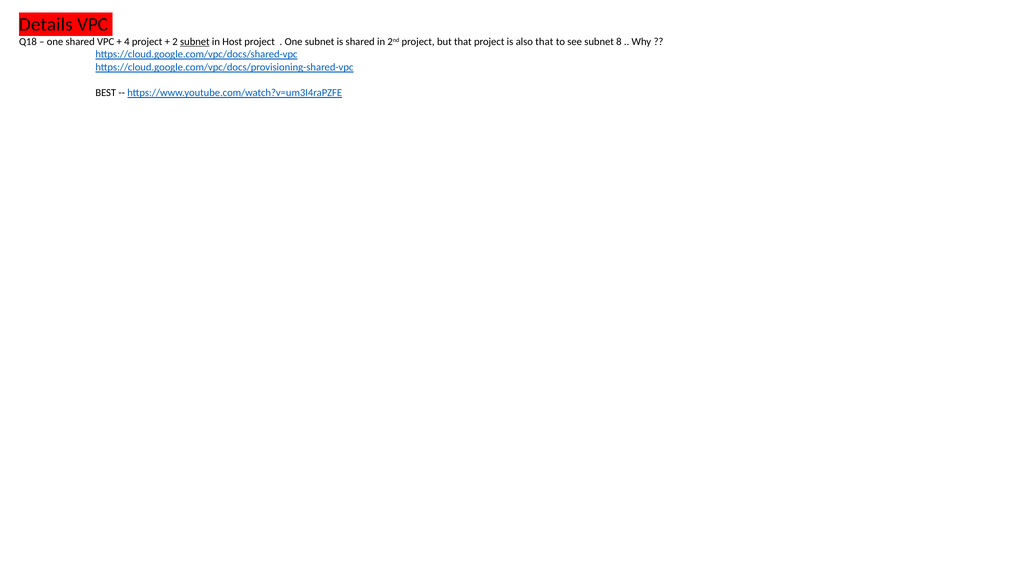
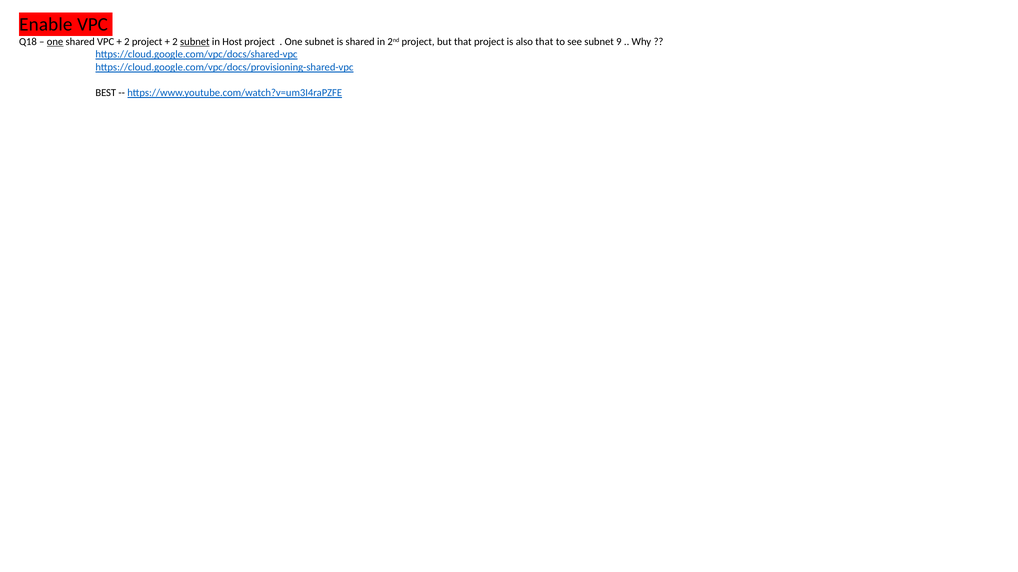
Details: Details -> Enable
one at (55, 42) underline: none -> present
4 at (127, 42): 4 -> 2
8: 8 -> 9
